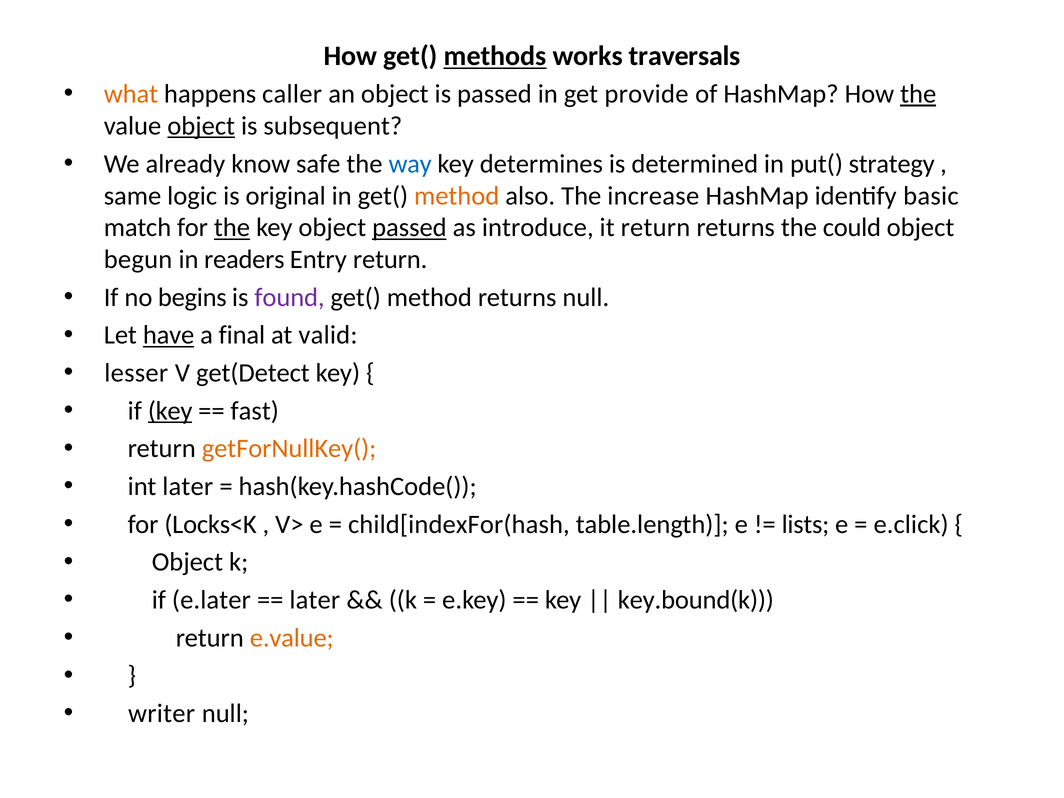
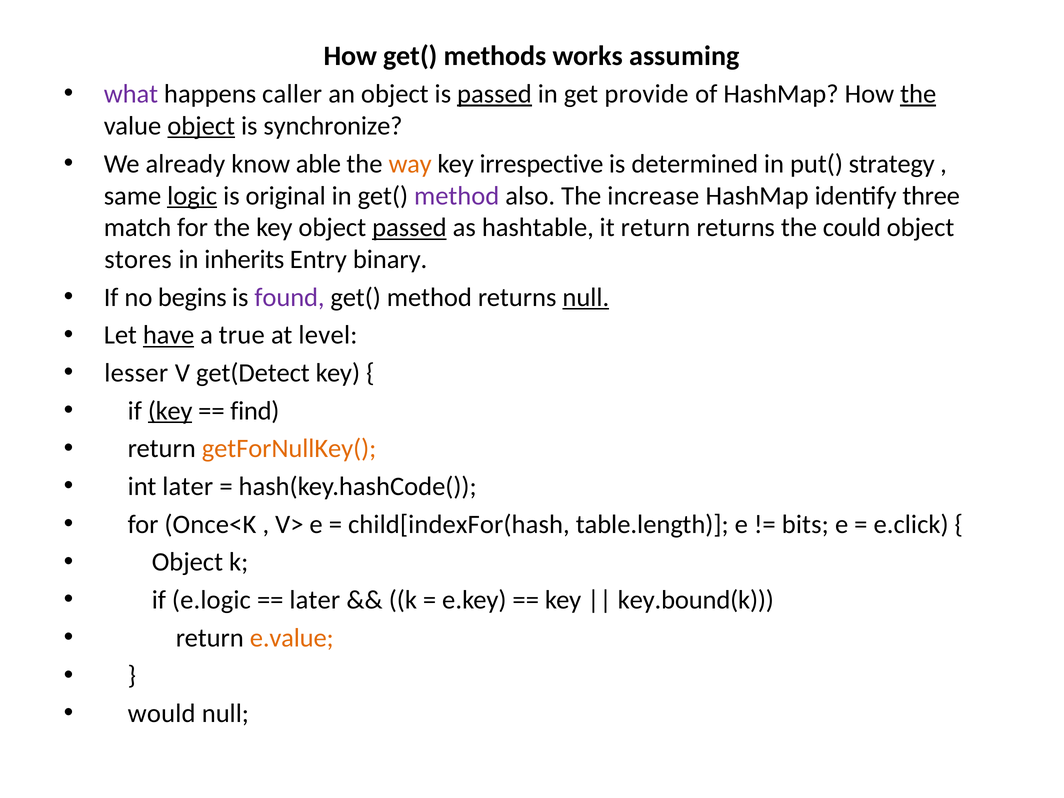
methods underline: present -> none
traversals: traversals -> assuming
what colour: orange -> purple
passed at (494, 94) underline: none -> present
subsequent: subsequent -> synchronize
safe: safe -> able
way colour: blue -> orange
determines: determines -> irrespective
logic underline: none -> present
method at (457, 196) colour: orange -> purple
basic: basic -> three
the at (232, 228) underline: present -> none
introduce: introduce -> hashtable
begun: begun -> stores
readers: readers -> inherits
Entry return: return -> binary
null at (586, 297) underline: none -> present
final: final -> true
valid: valid -> level
fast: fast -> find
Locks<K: Locks<K -> Once<K
lists: lists -> bits
e.later: e.later -> e.logic
writer: writer -> would
